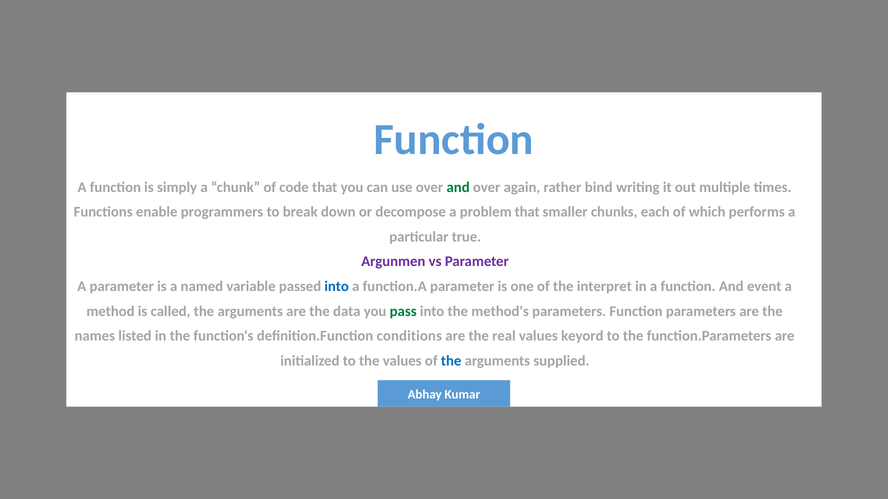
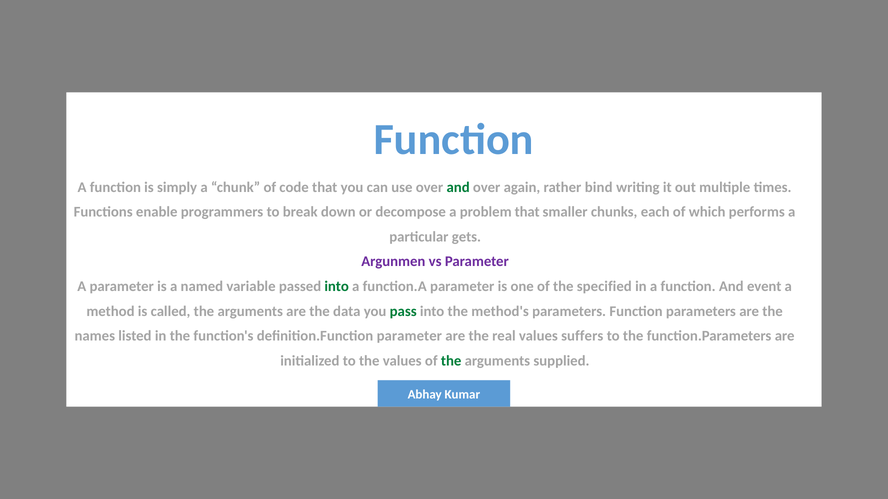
true: true -> gets
into at (337, 287) colour: blue -> green
interpret: interpret -> specified
definition.Function conditions: conditions -> parameter
keyord: keyord -> suffers
the at (451, 361) colour: blue -> green
